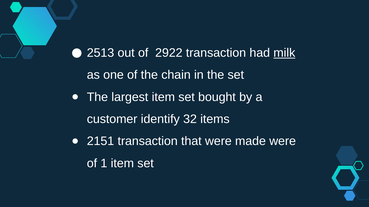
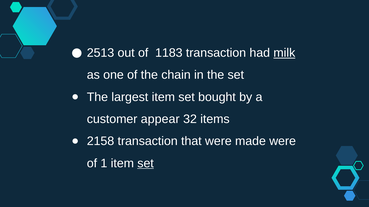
2922: 2922 -> 1183
identify: identify -> appear
2151: 2151 -> 2158
set at (146, 164) underline: none -> present
